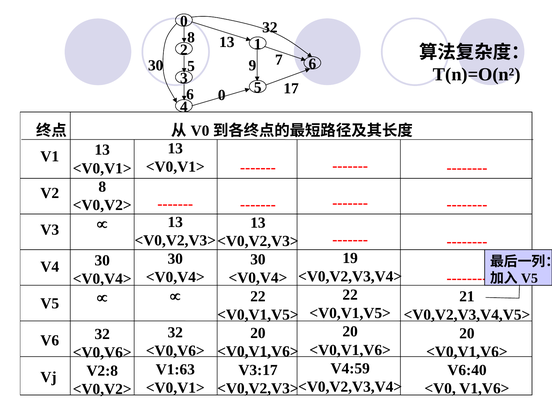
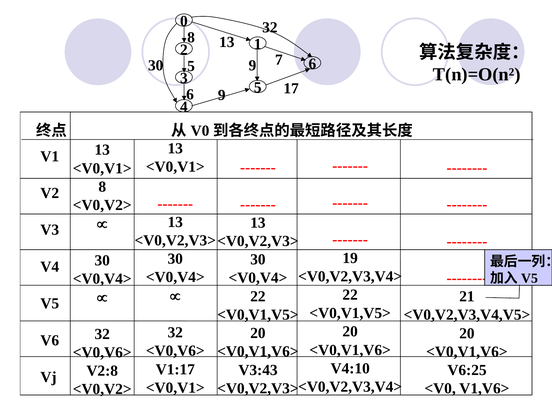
6 0: 0 -> 9
V4:59: V4:59 -> V4:10
V1:63: V1:63 -> V1:17
V3:17: V3:17 -> V3:43
V6:40: V6:40 -> V6:25
